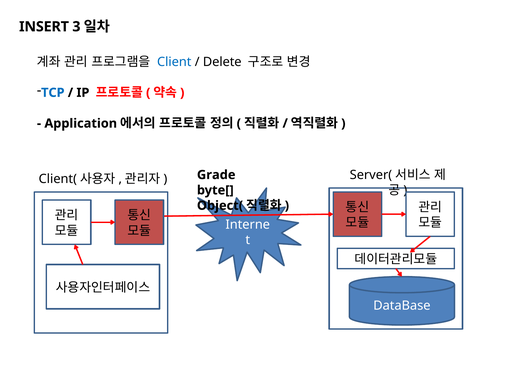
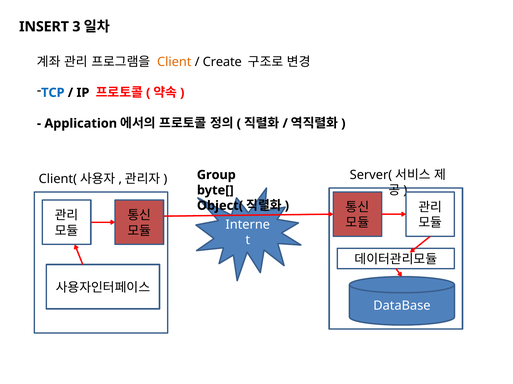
Client colour: blue -> orange
Delete: Delete -> Create
Grade: Grade -> Group
